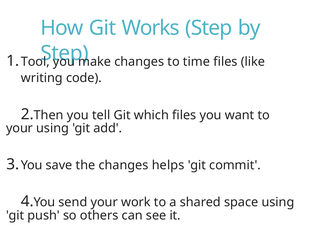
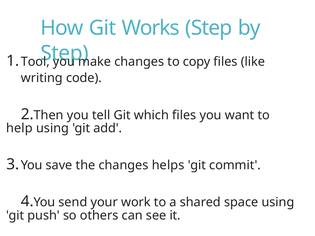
time: time -> copy
your at (20, 128): your -> help
